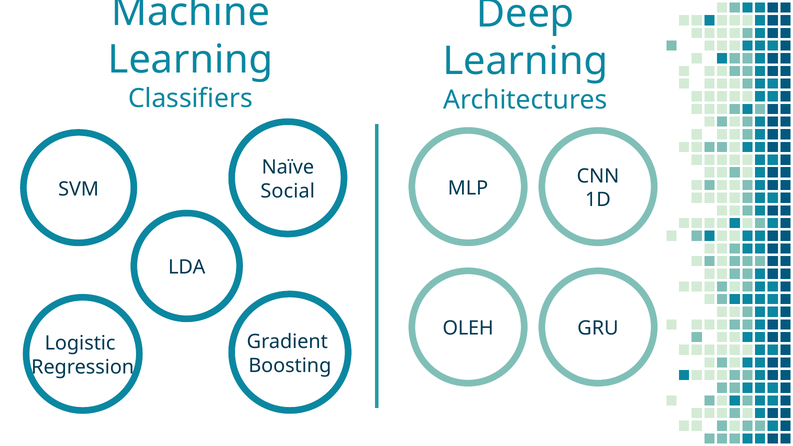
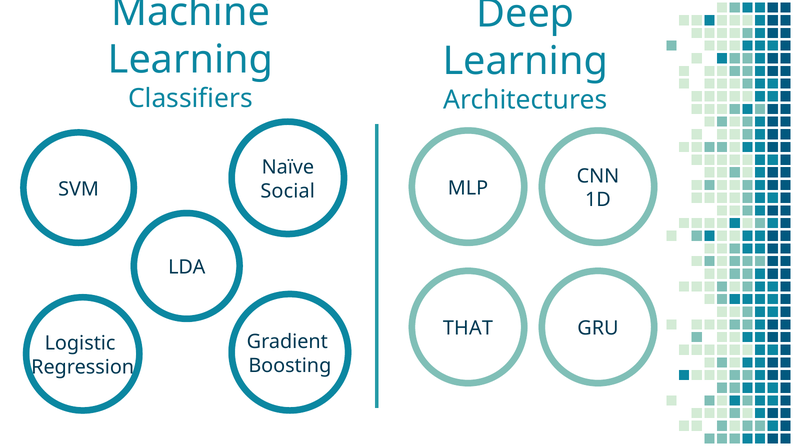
OLEH: OLEH -> THAT
